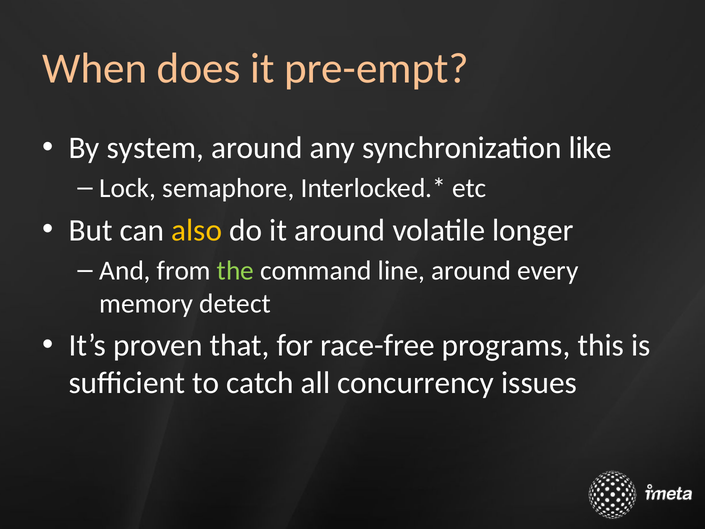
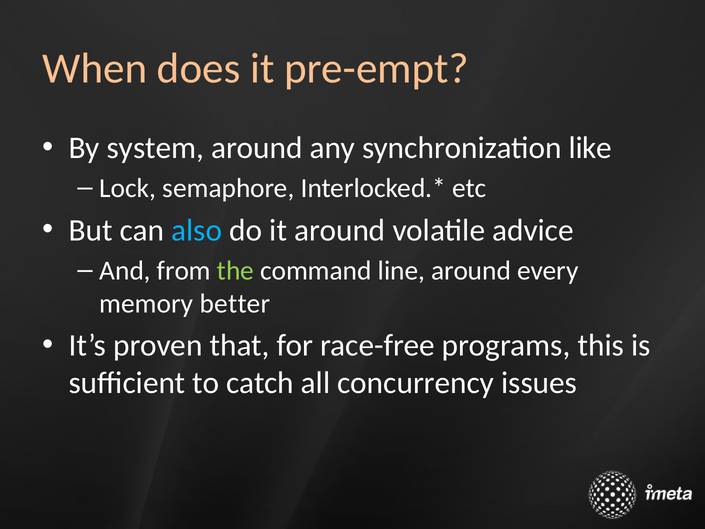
also colour: yellow -> light blue
longer: longer -> advice
detect: detect -> better
